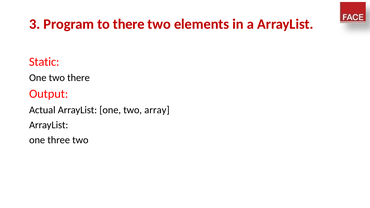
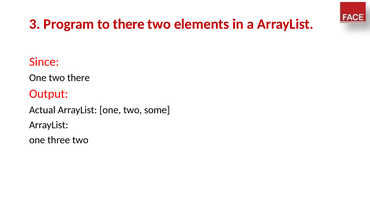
Static: Static -> Since
array: array -> some
